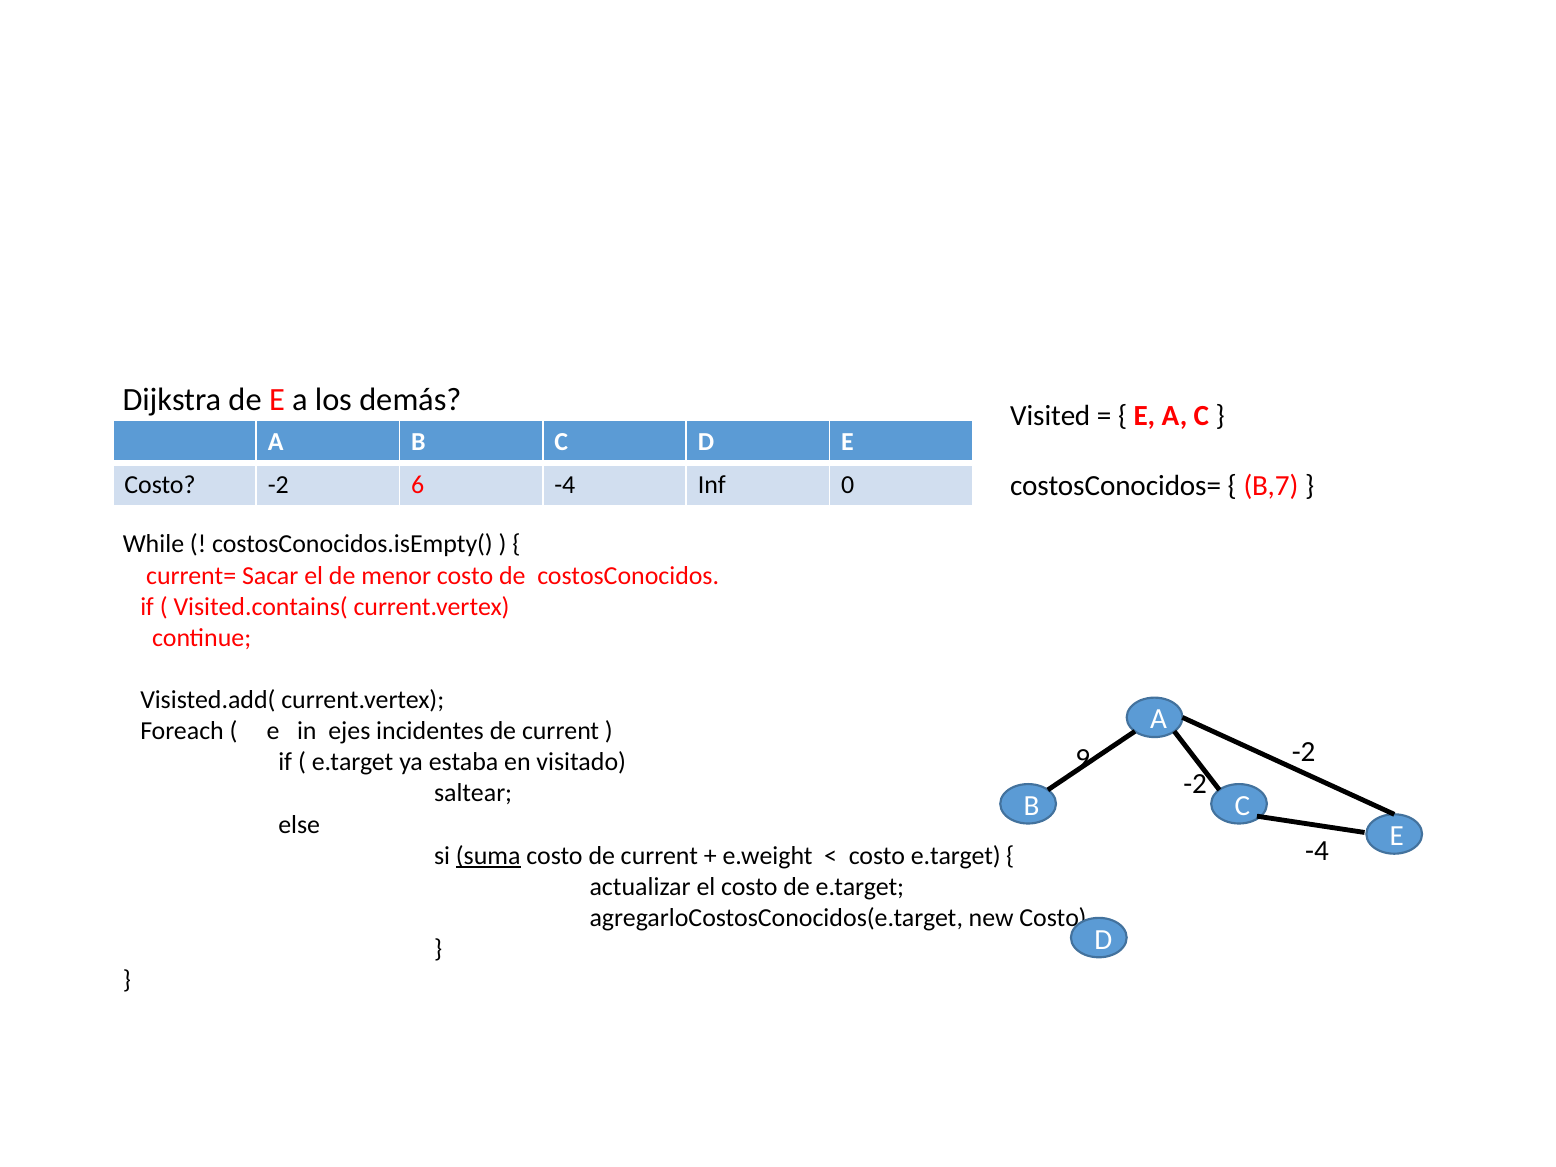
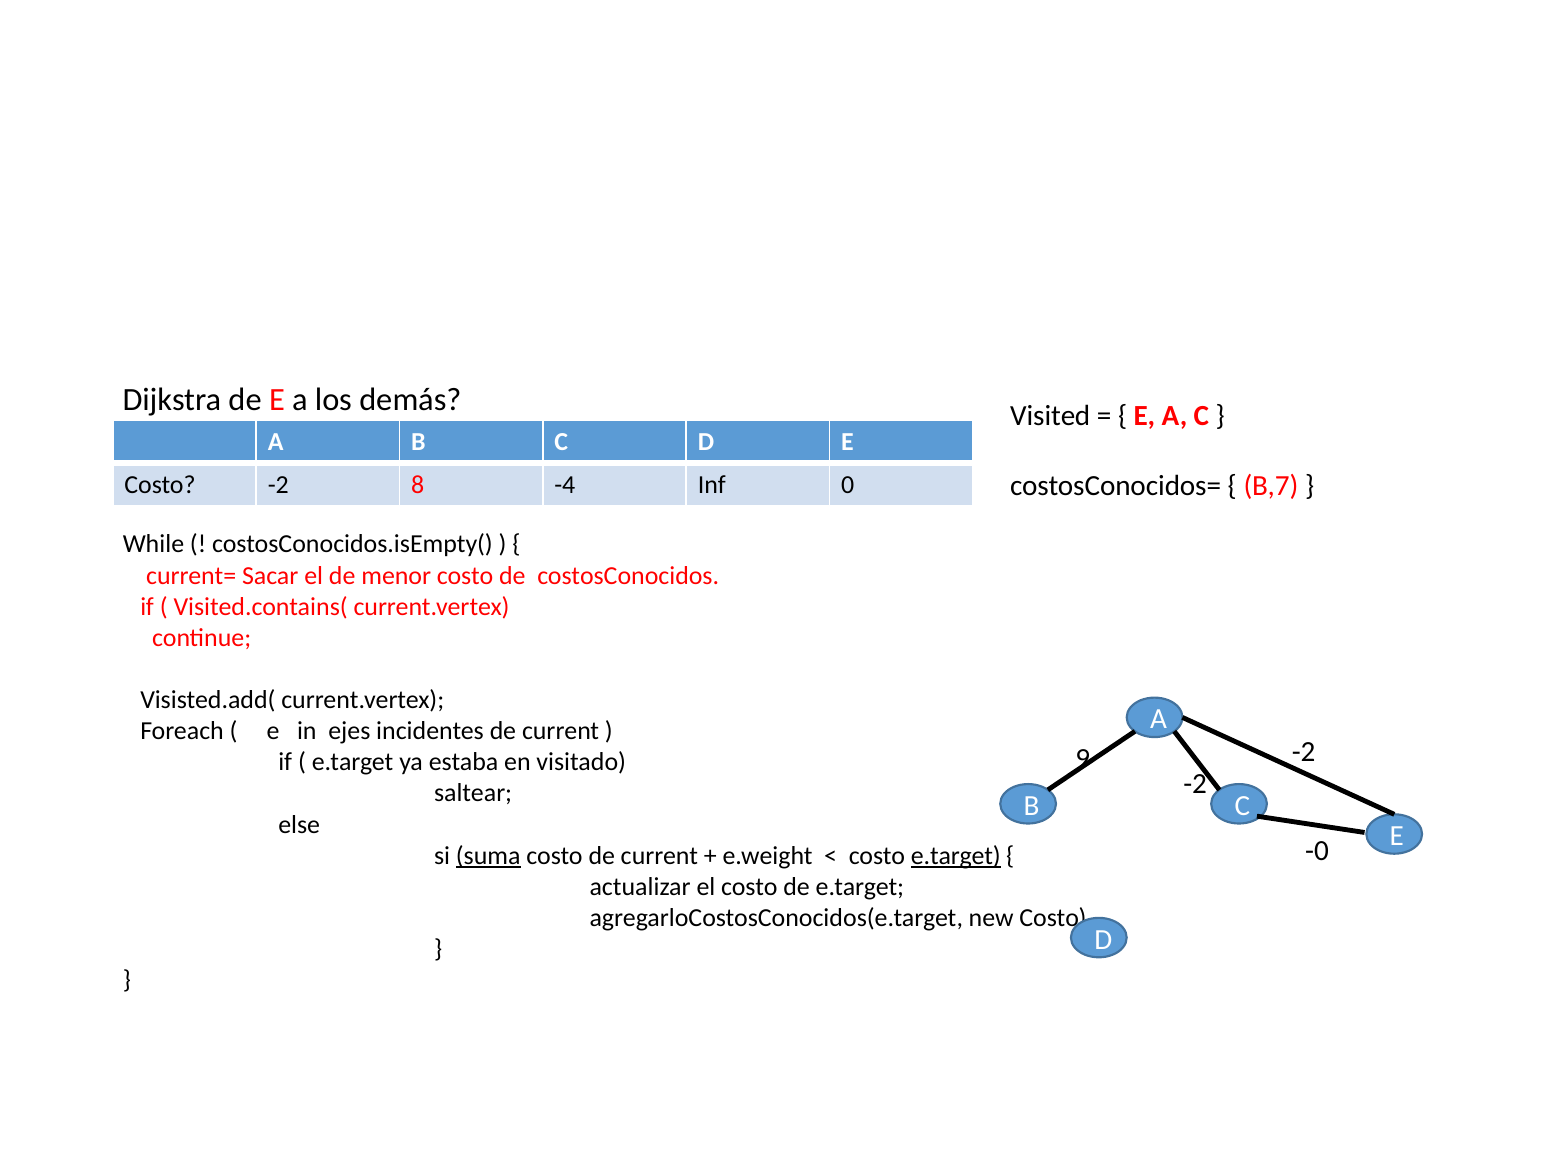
6: 6 -> 8
-4 at (1317, 851): -4 -> -0
e.target at (956, 856) underline: none -> present
